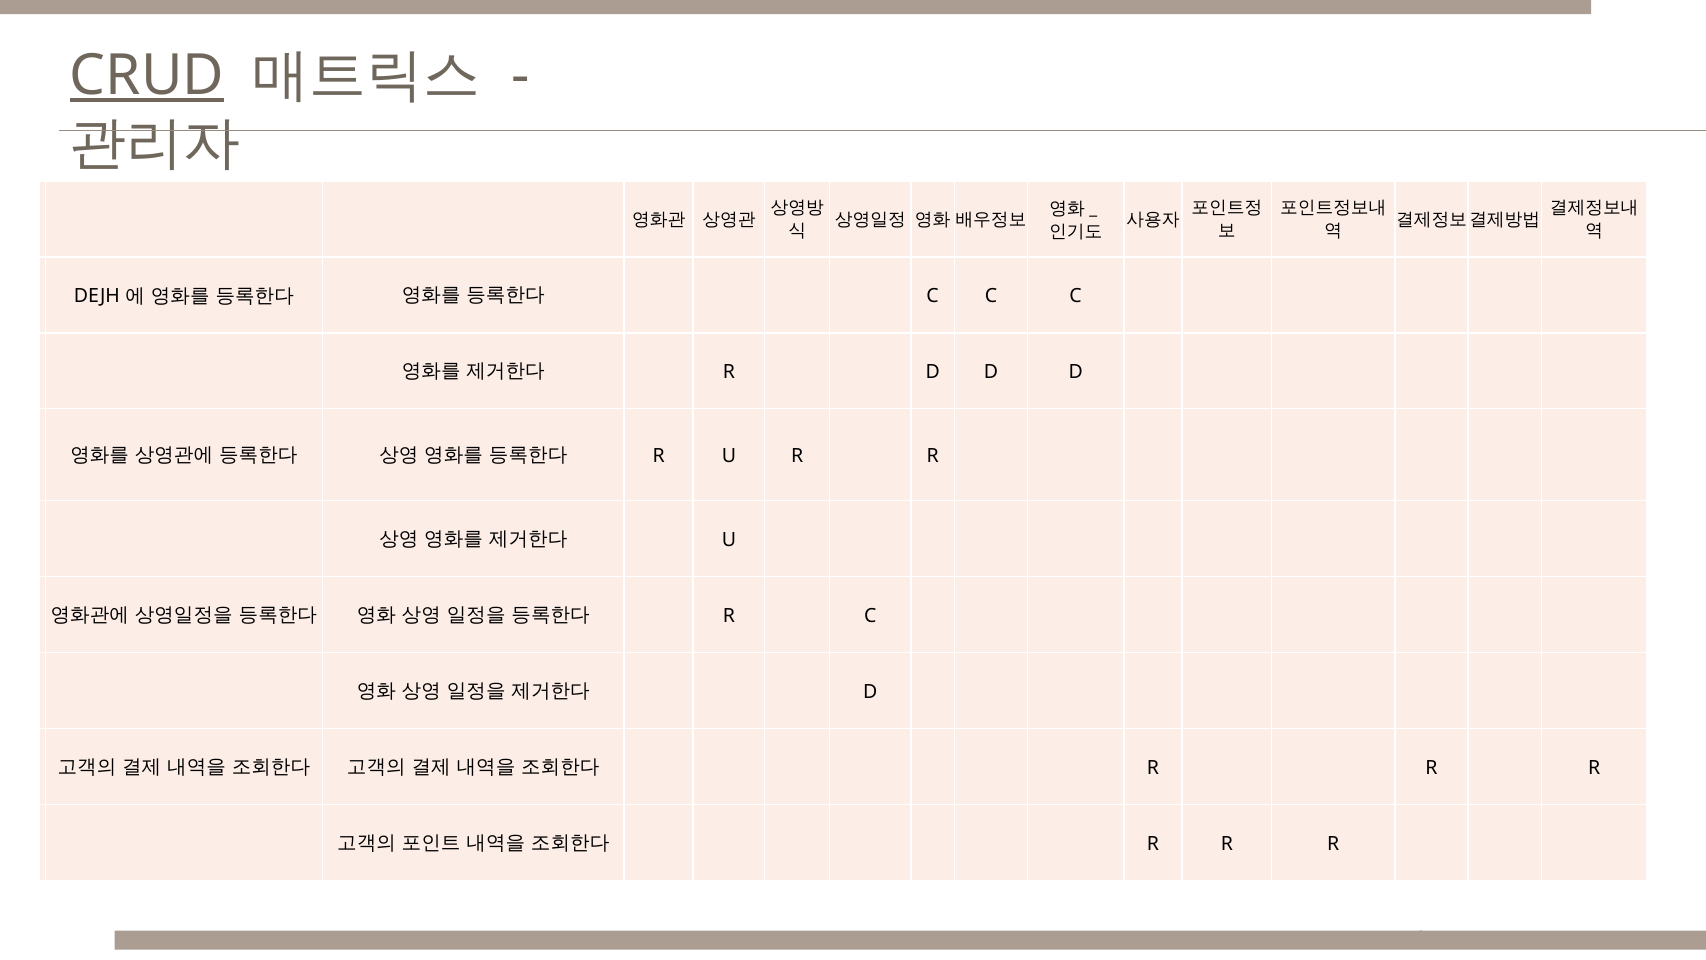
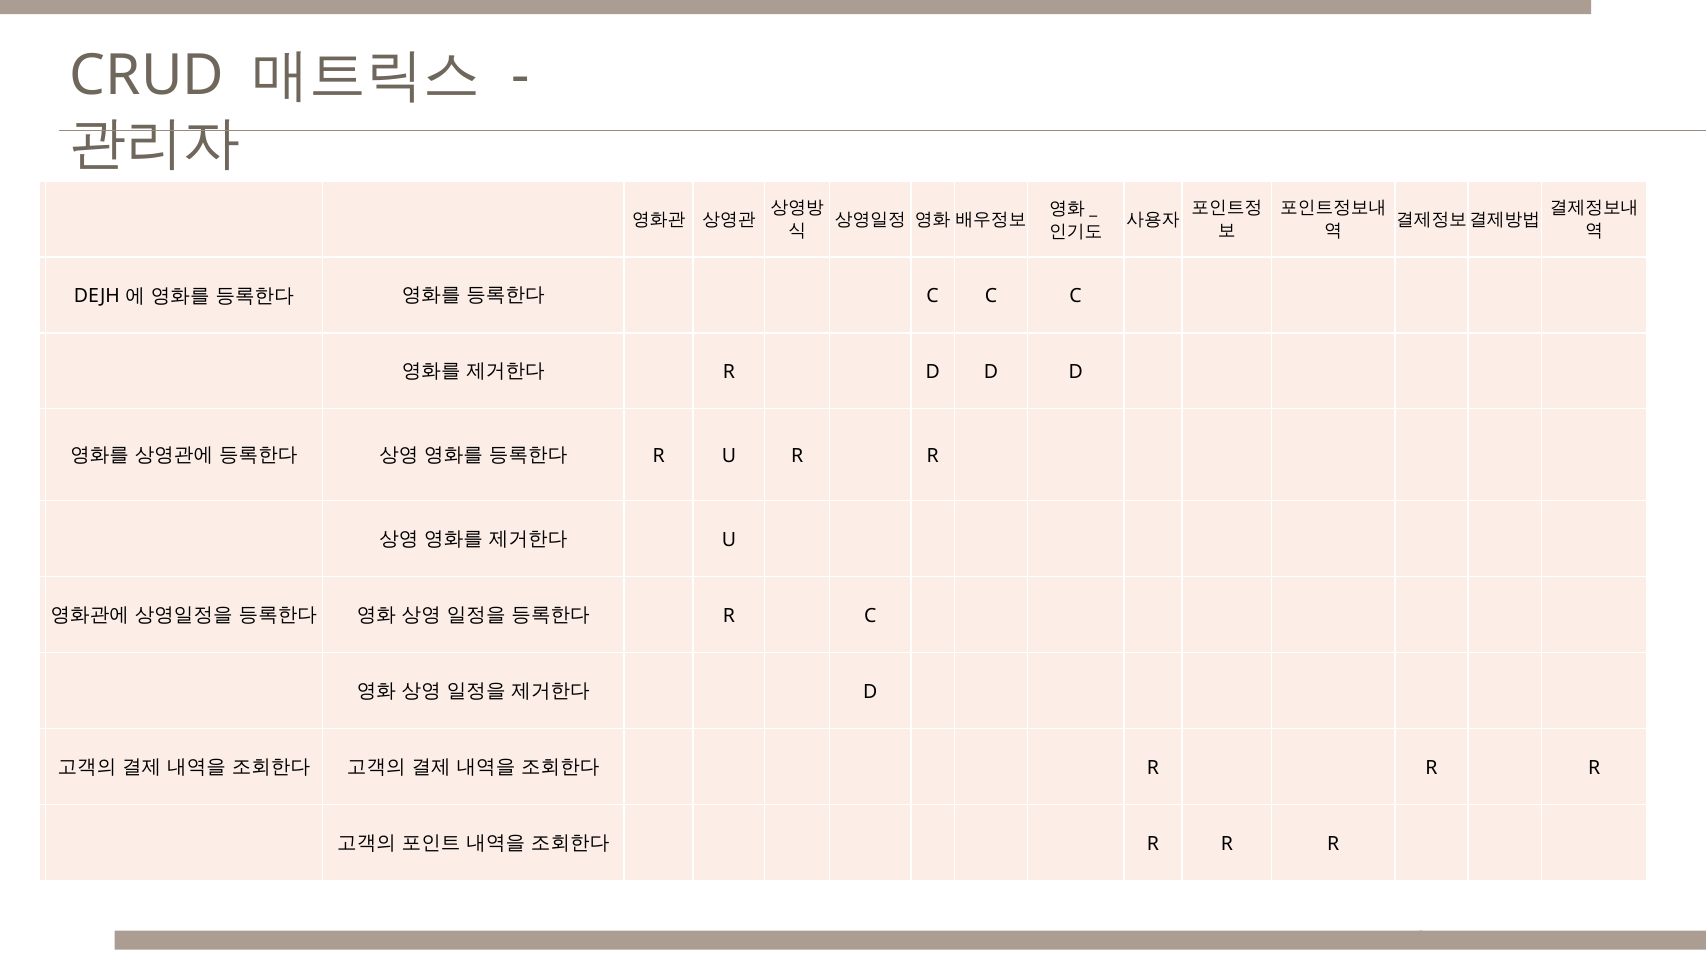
CRUD underline: present -> none
